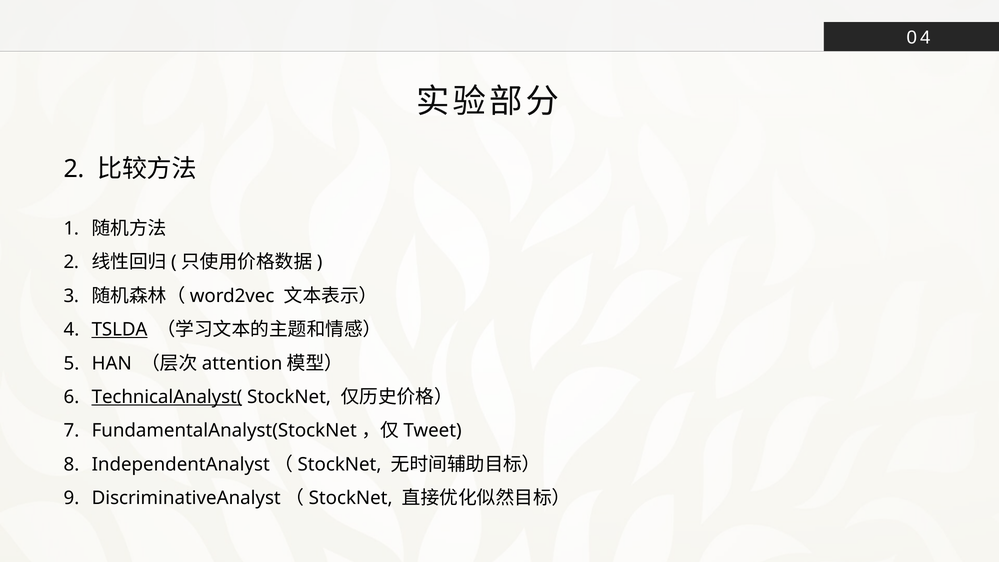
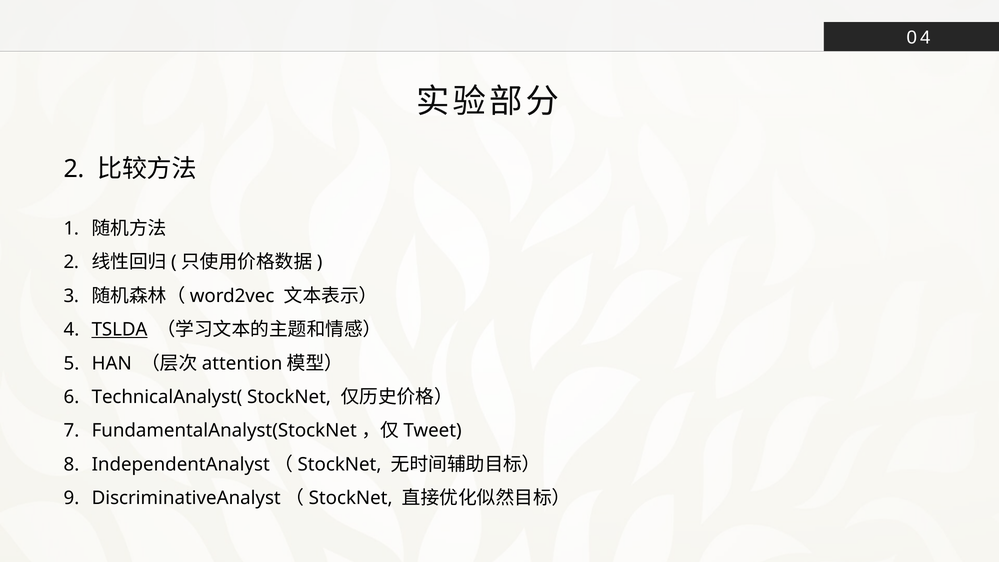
TechnicalAnalyst( underline: present -> none
